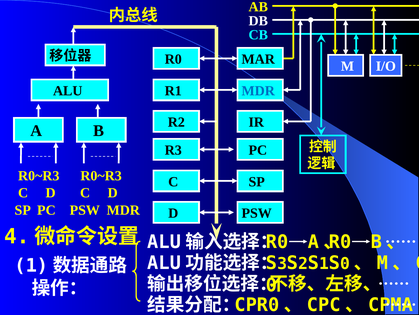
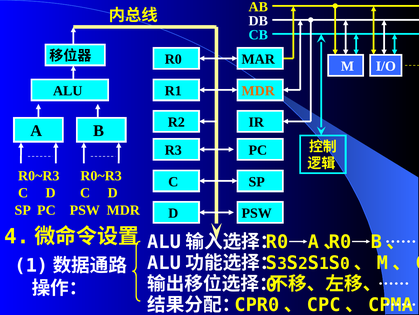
MDR at (258, 91) colour: blue -> orange
